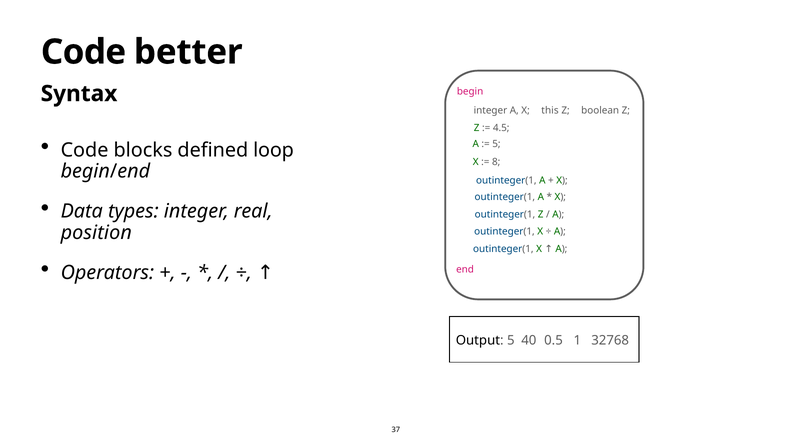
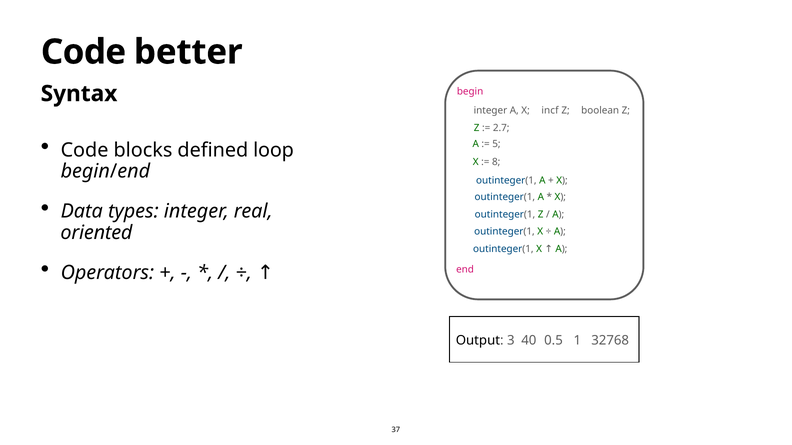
this: this -> incf
4.5: 4.5 -> 2.7
position: position -> oriented
Output 5: 5 -> 3
